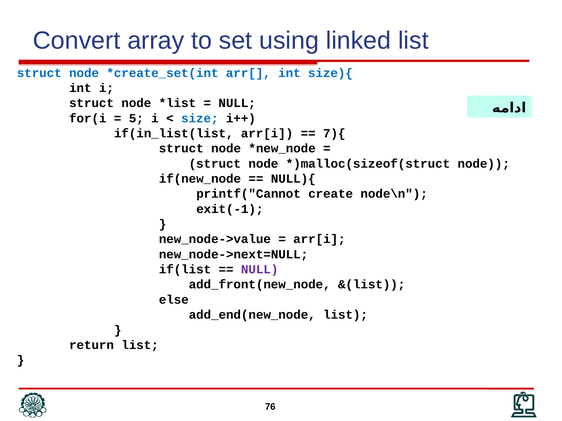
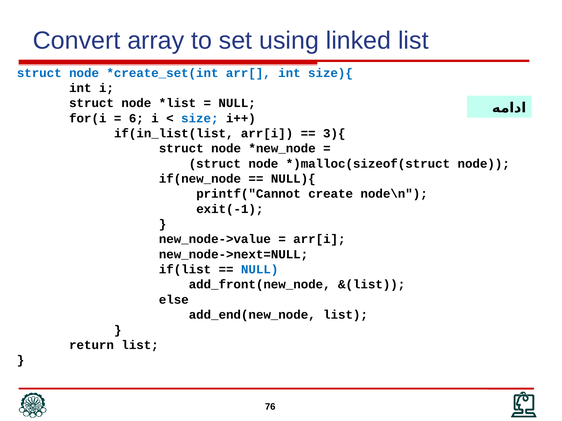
5: 5 -> 6
7){: 7){ -> 3){
NULL at (260, 270) colour: purple -> blue
